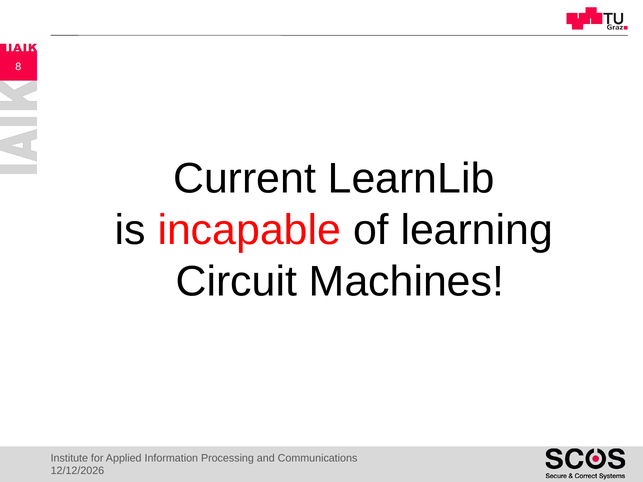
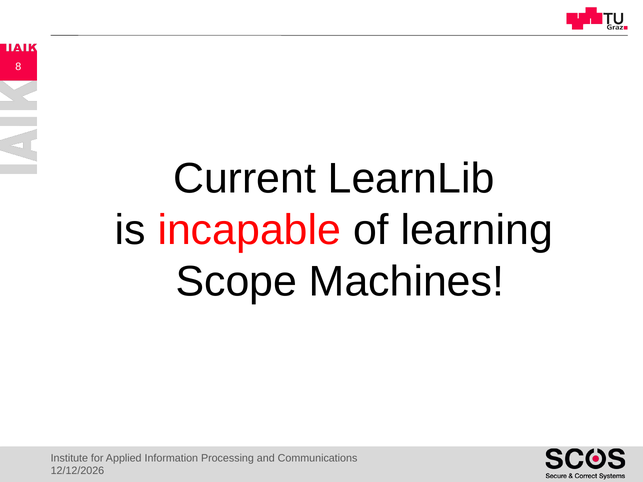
Circuit: Circuit -> Scope
